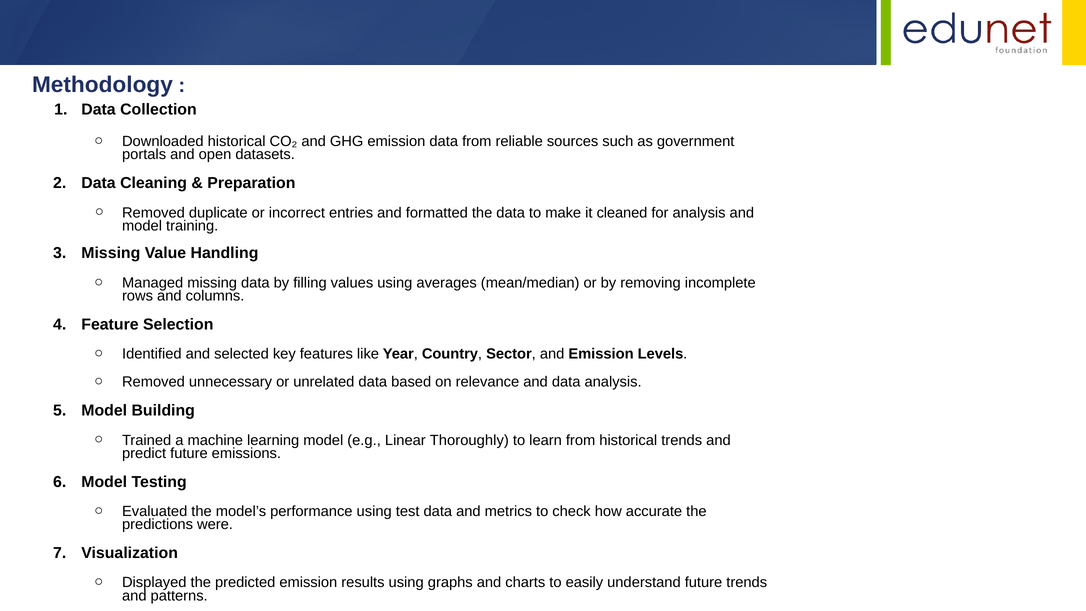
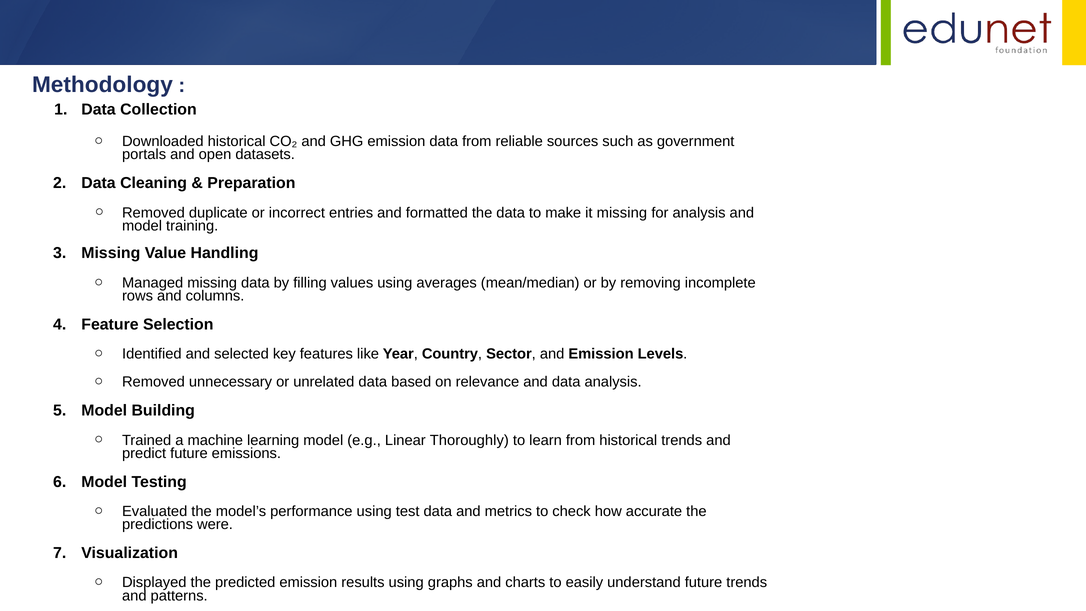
it cleaned: cleaned -> missing
